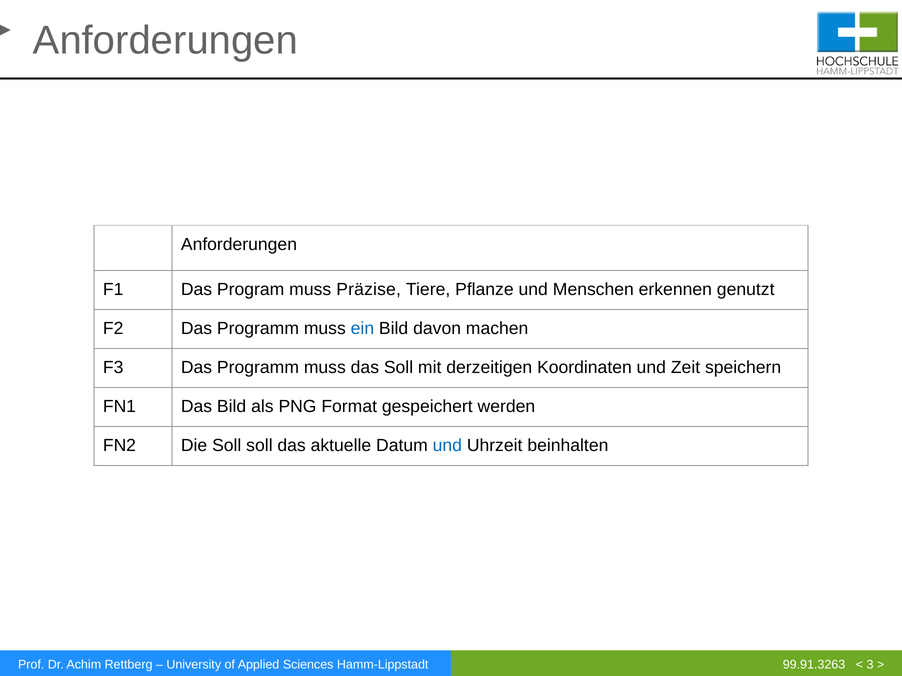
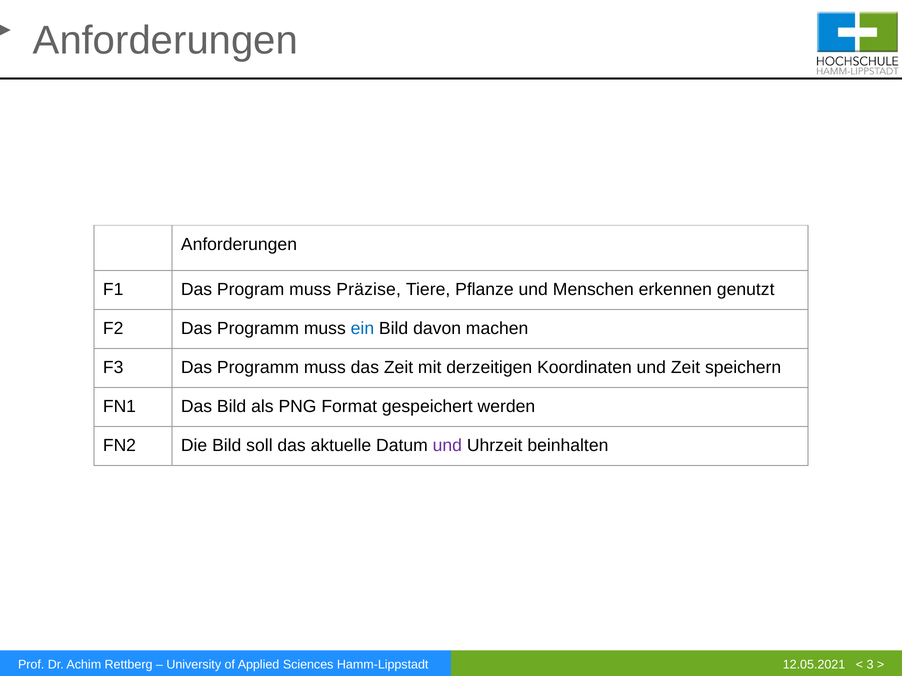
das Soll: Soll -> Zeit
Die Soll: Soll -> Bild
und at (447, 446) colour: blue -> purple
99.91.3263: 99.91.3263 -> 12.05.2021
